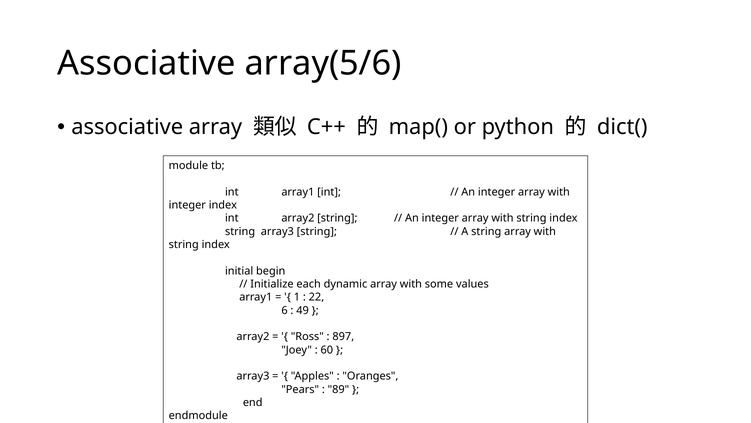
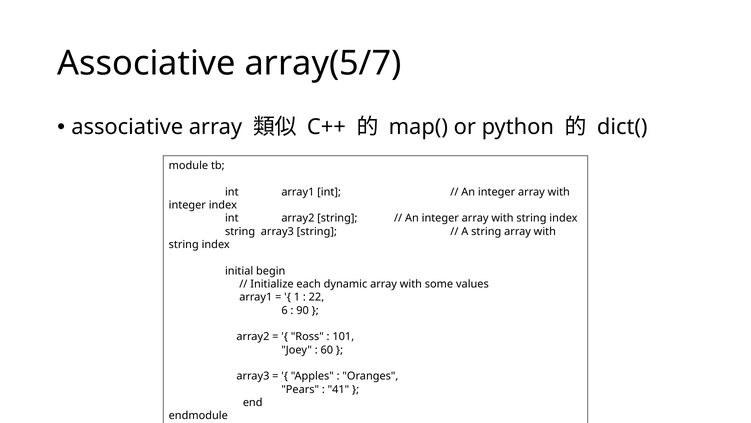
array(5/6: array(5/6 -> array(5/7
49: 49 -> 90
897: 897 -> 101
89: 89 -> 41
